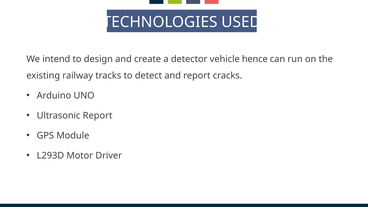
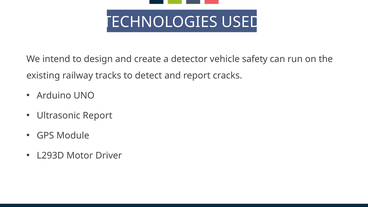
hence: hence -> safety
